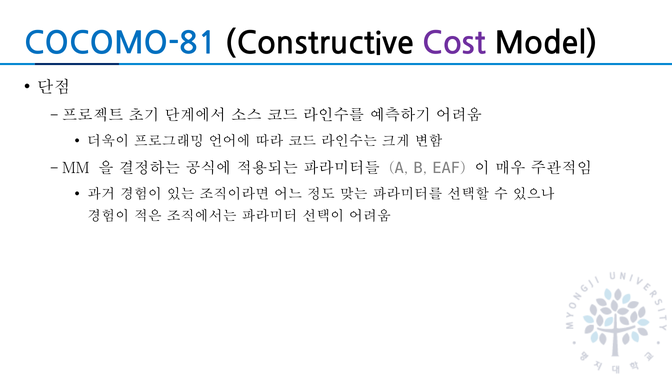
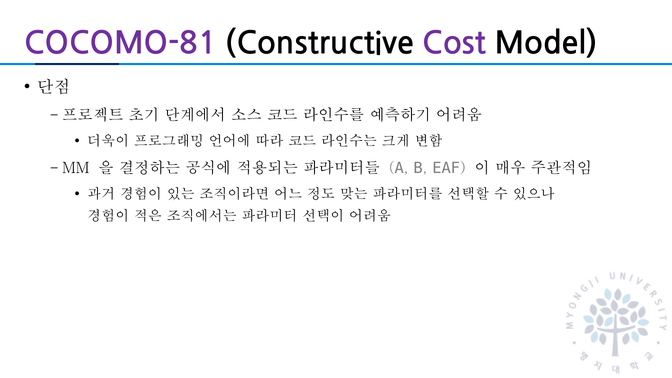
COCOMO-81 colour: blue -> purple
